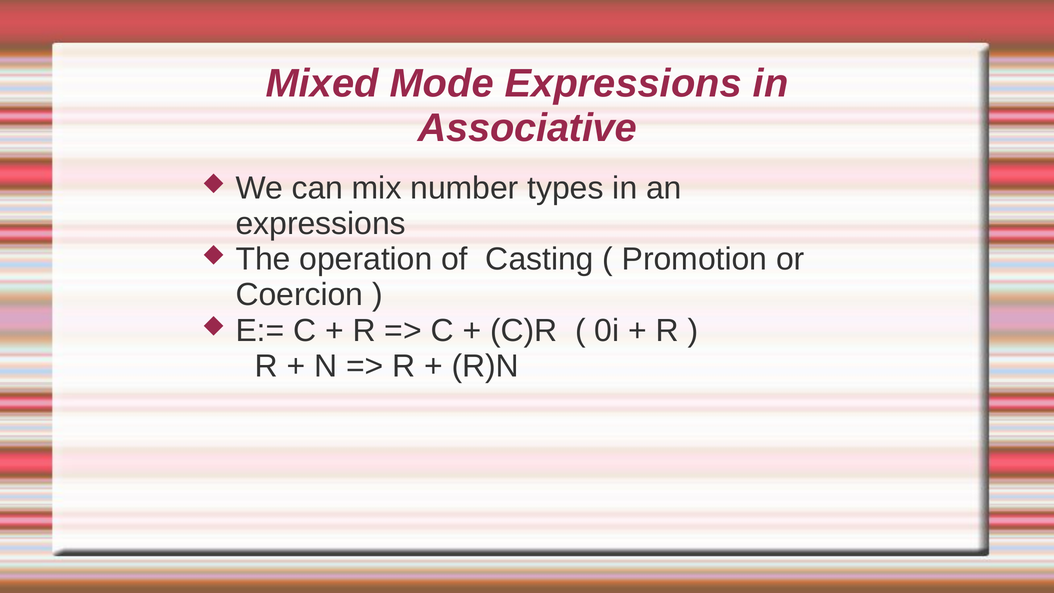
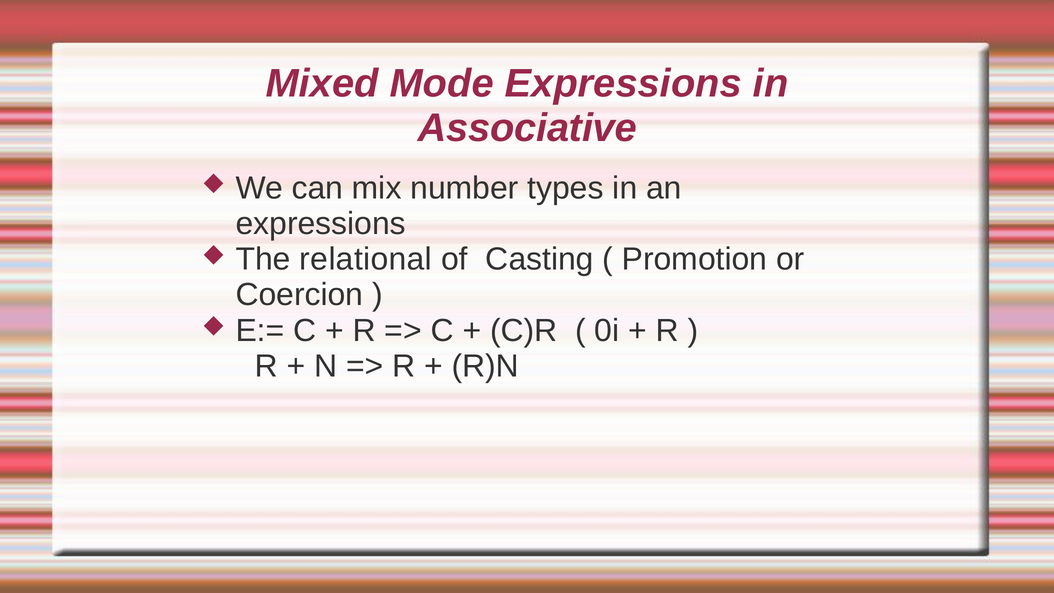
operation: operation -> relational
